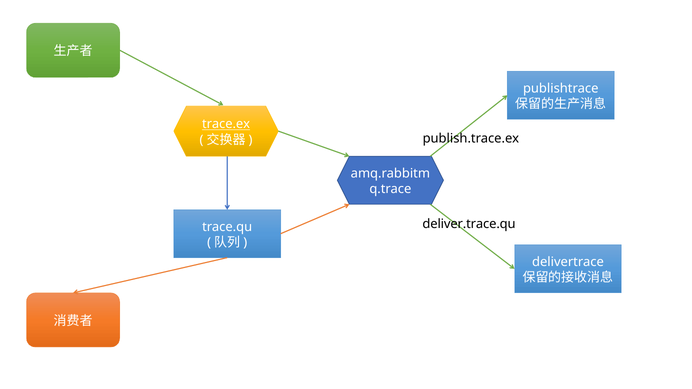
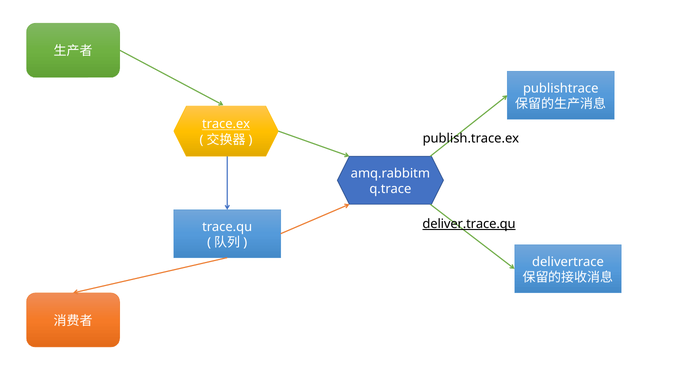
deliver.trace.qu underline: none -> present
